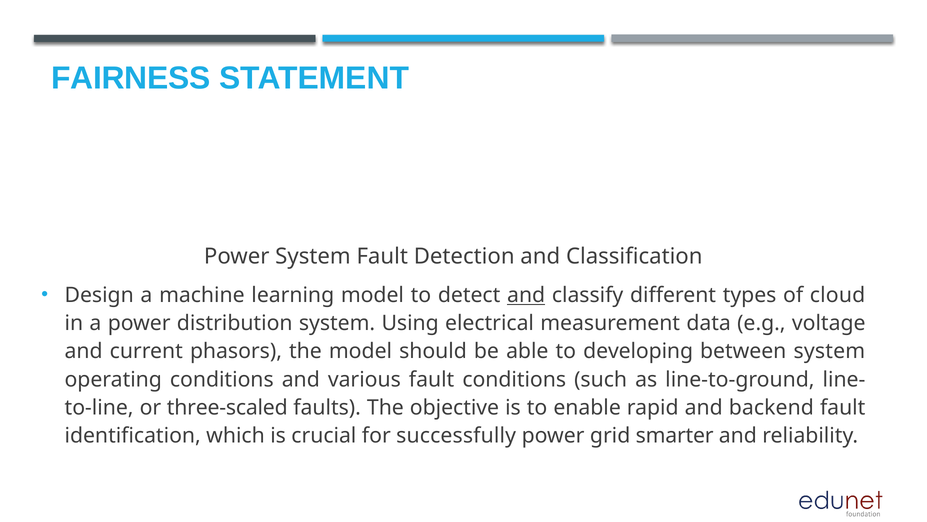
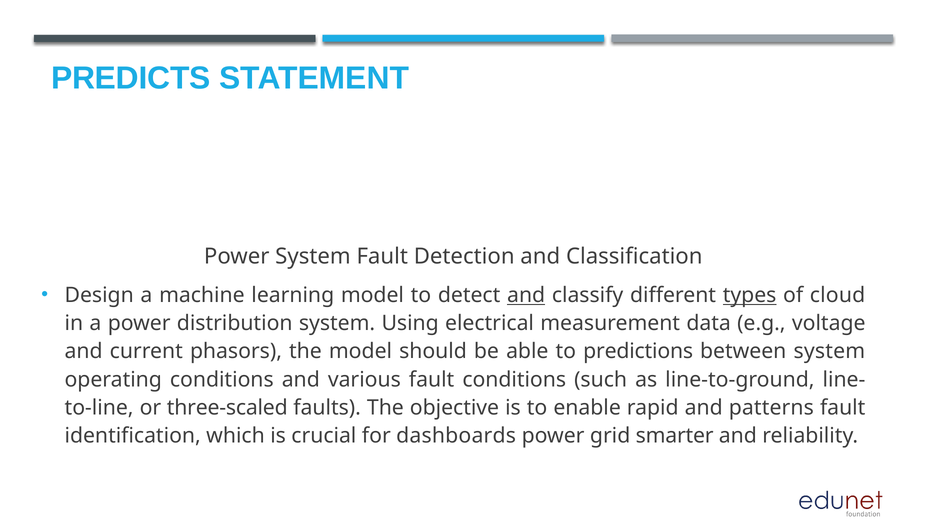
FAIRNESS: FAIRNESS -> PREDICTS
types underline: none -> present
developing: developing -> predictions
backend: backend -> patterns
successfully: successfully -> dashboards
